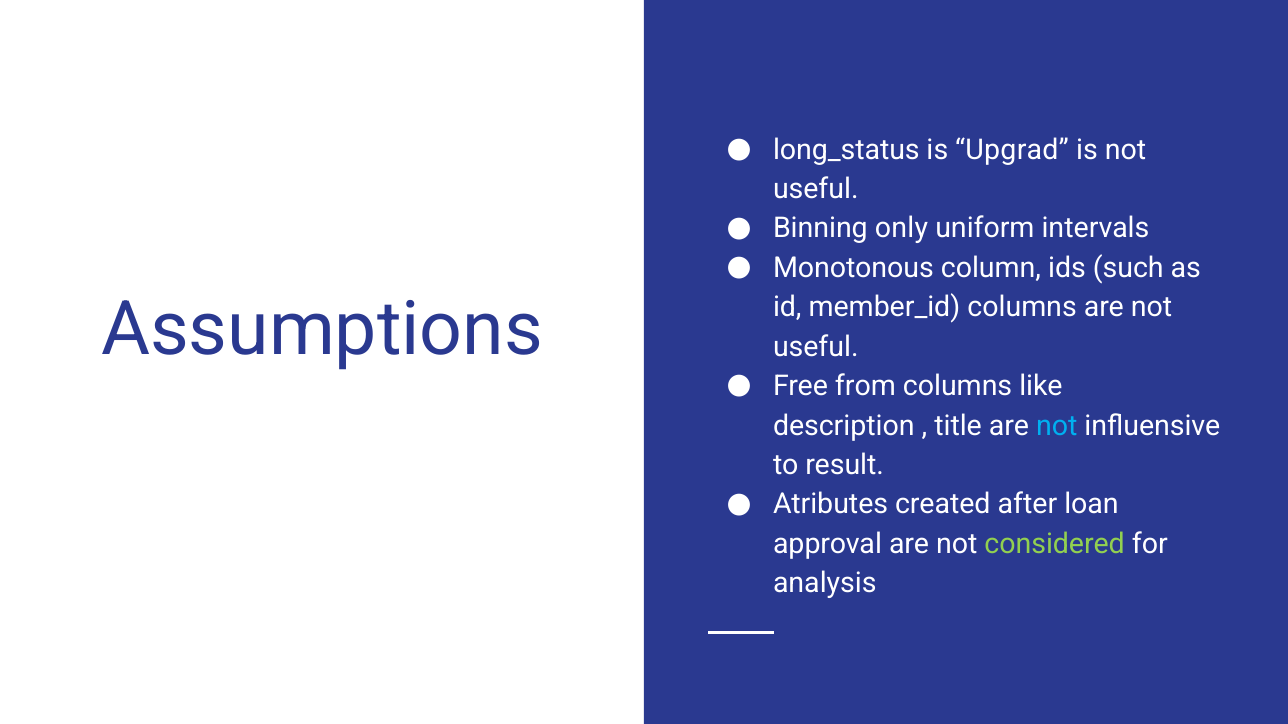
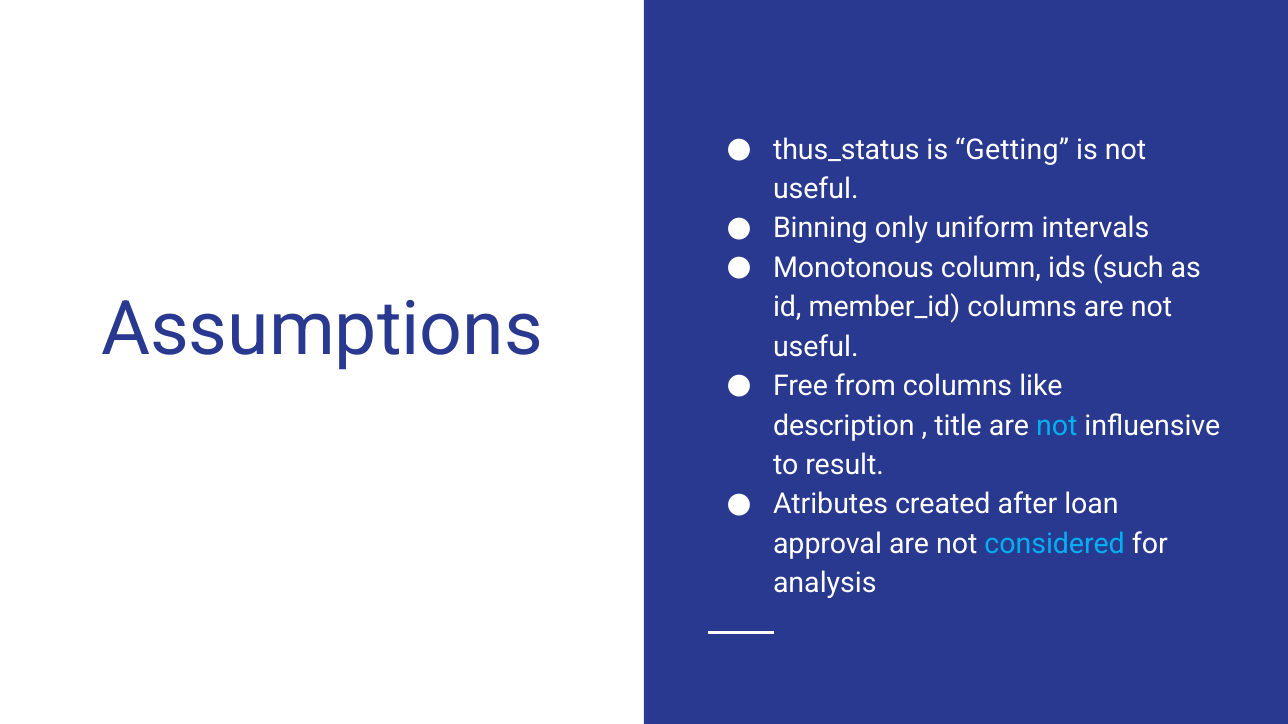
long_status: long_status -> thus_status
Upgrad: Upgrad -> Getting
considered colour: light green -> light blue
